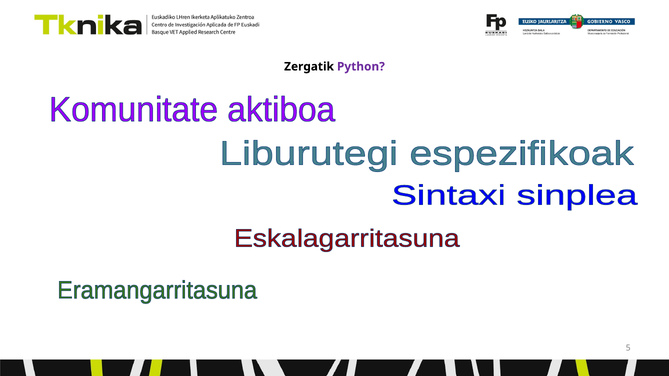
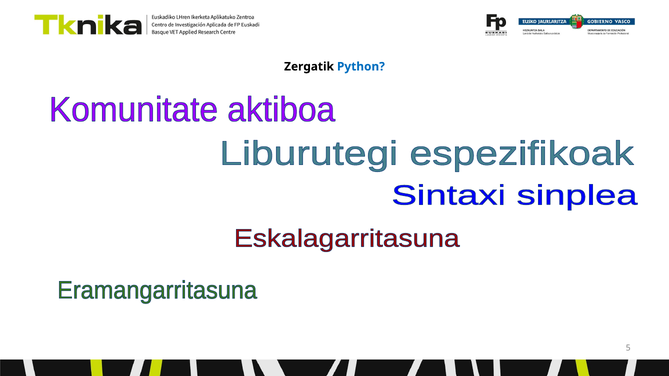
Python colour: purple -> blue
